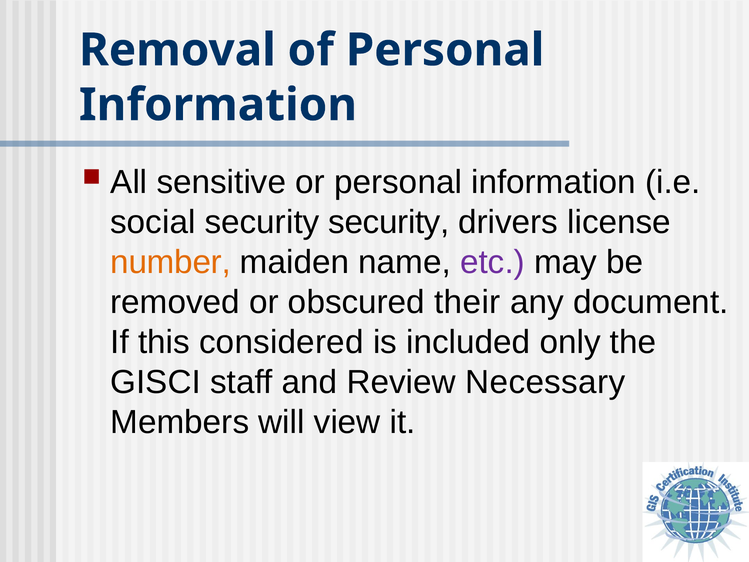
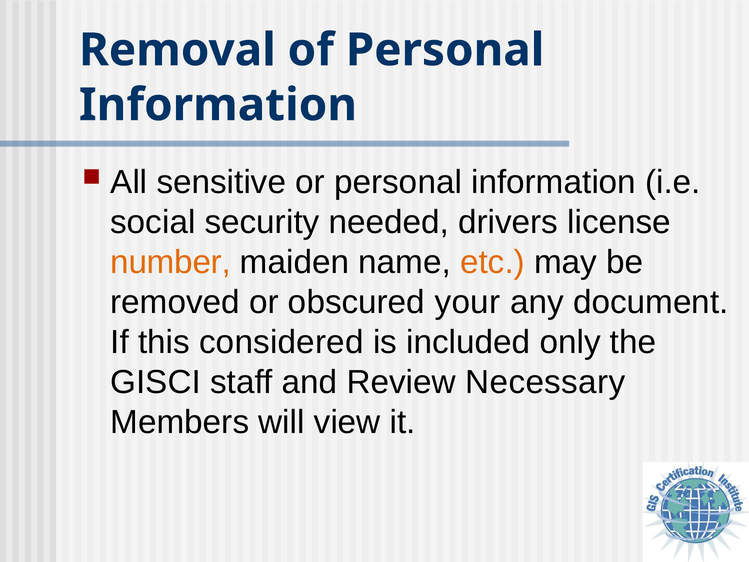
security security: security -> needed
etc colour: purple -> orange
their: their -> your
